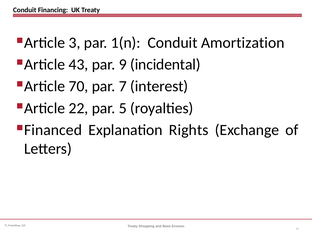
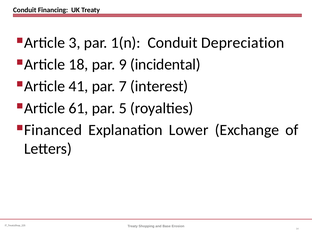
Amortization: Amortization -> Depreciation
43: 43 -> 18
70: 70 -> 41
22: 22 -> 61
Rights: Rights -> Lower
